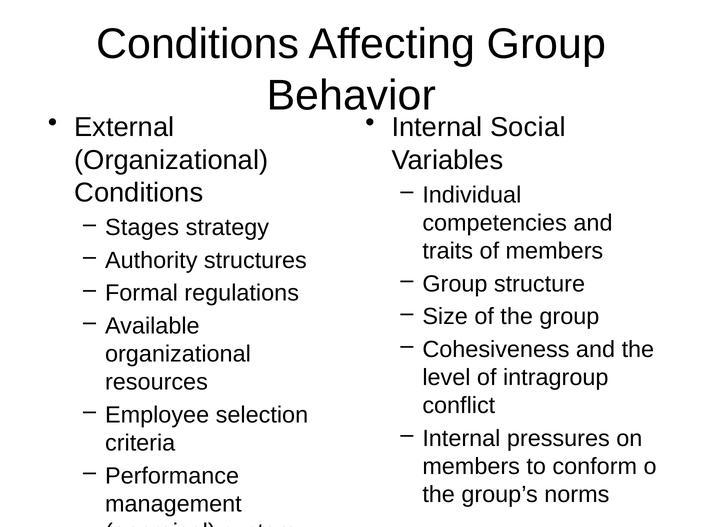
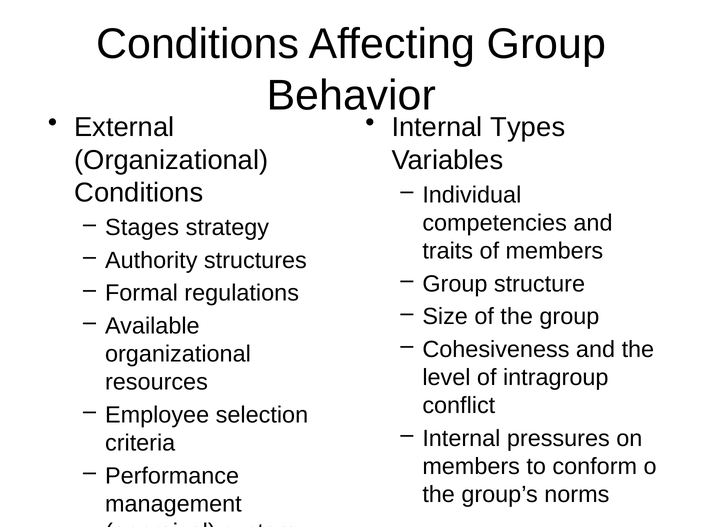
Social: Social -> Types
